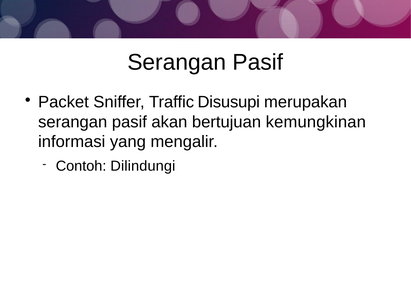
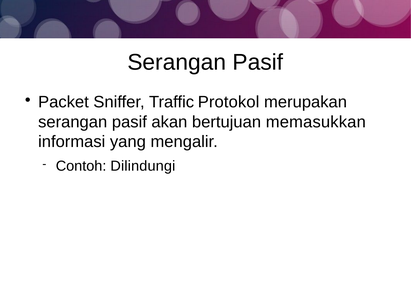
Disusupi: Disusupi -> Protokol
kemungkinan: kemungkinan -> memasukkan
